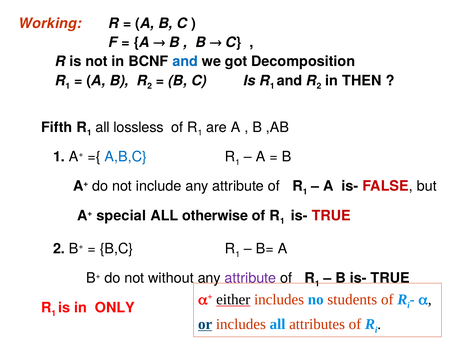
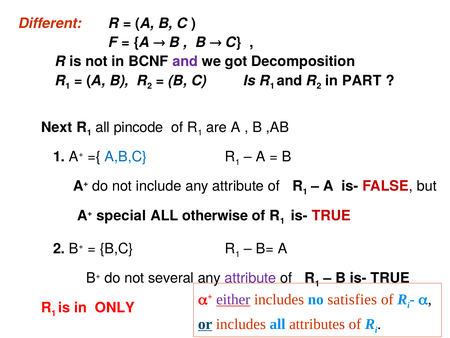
Working: Working -> Different
and at (185, 61) colour: blue -> purple
THEN: THEN -> PART
Fifth: Fifth -> Next
lossless: lossless -> pincode
without: without -> several
either colour: black -> purple
students: students -> satisfies
